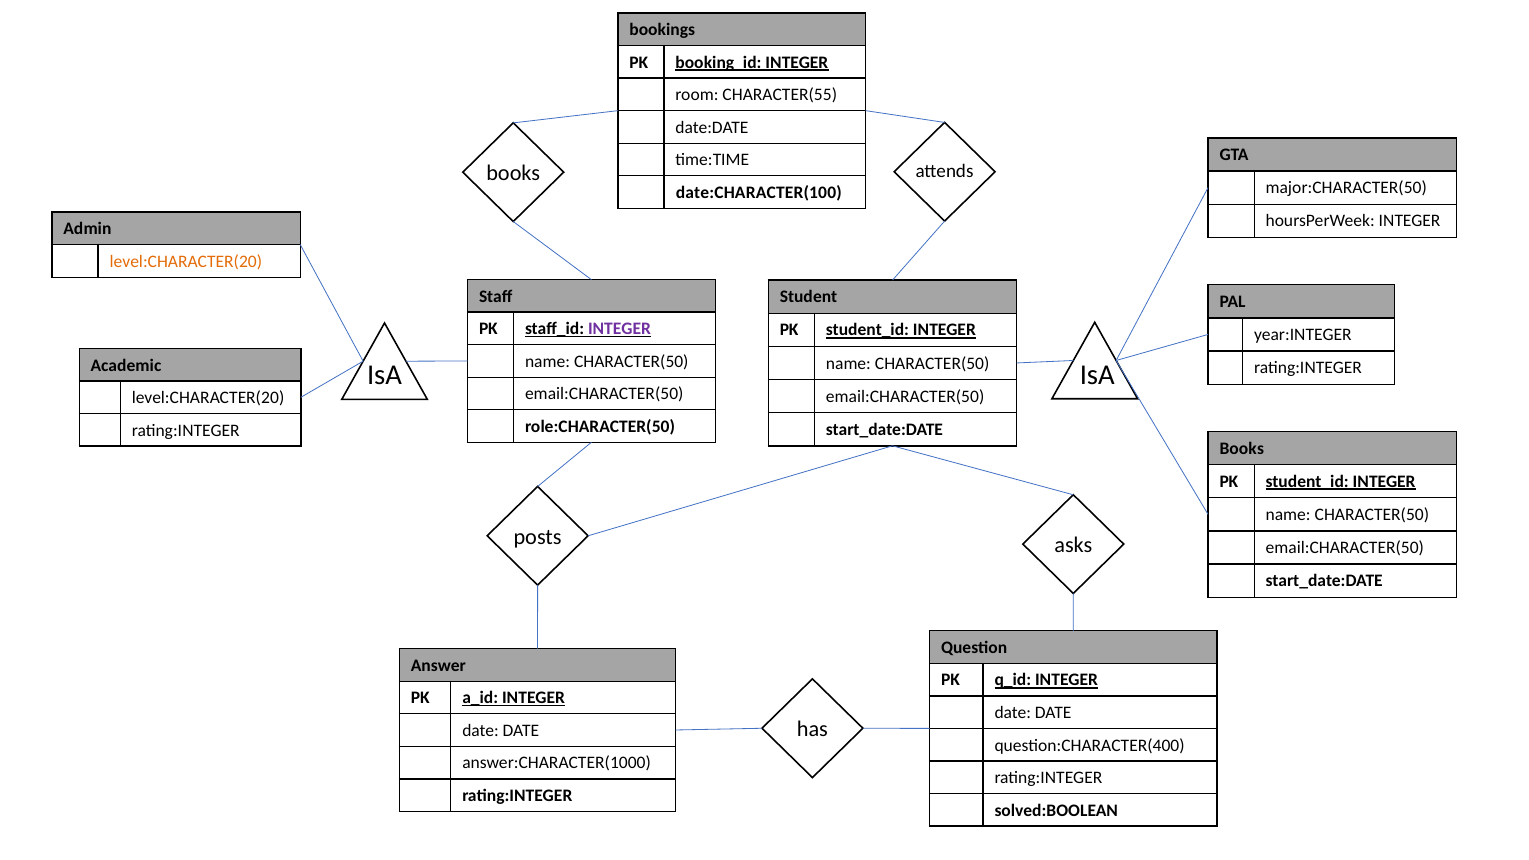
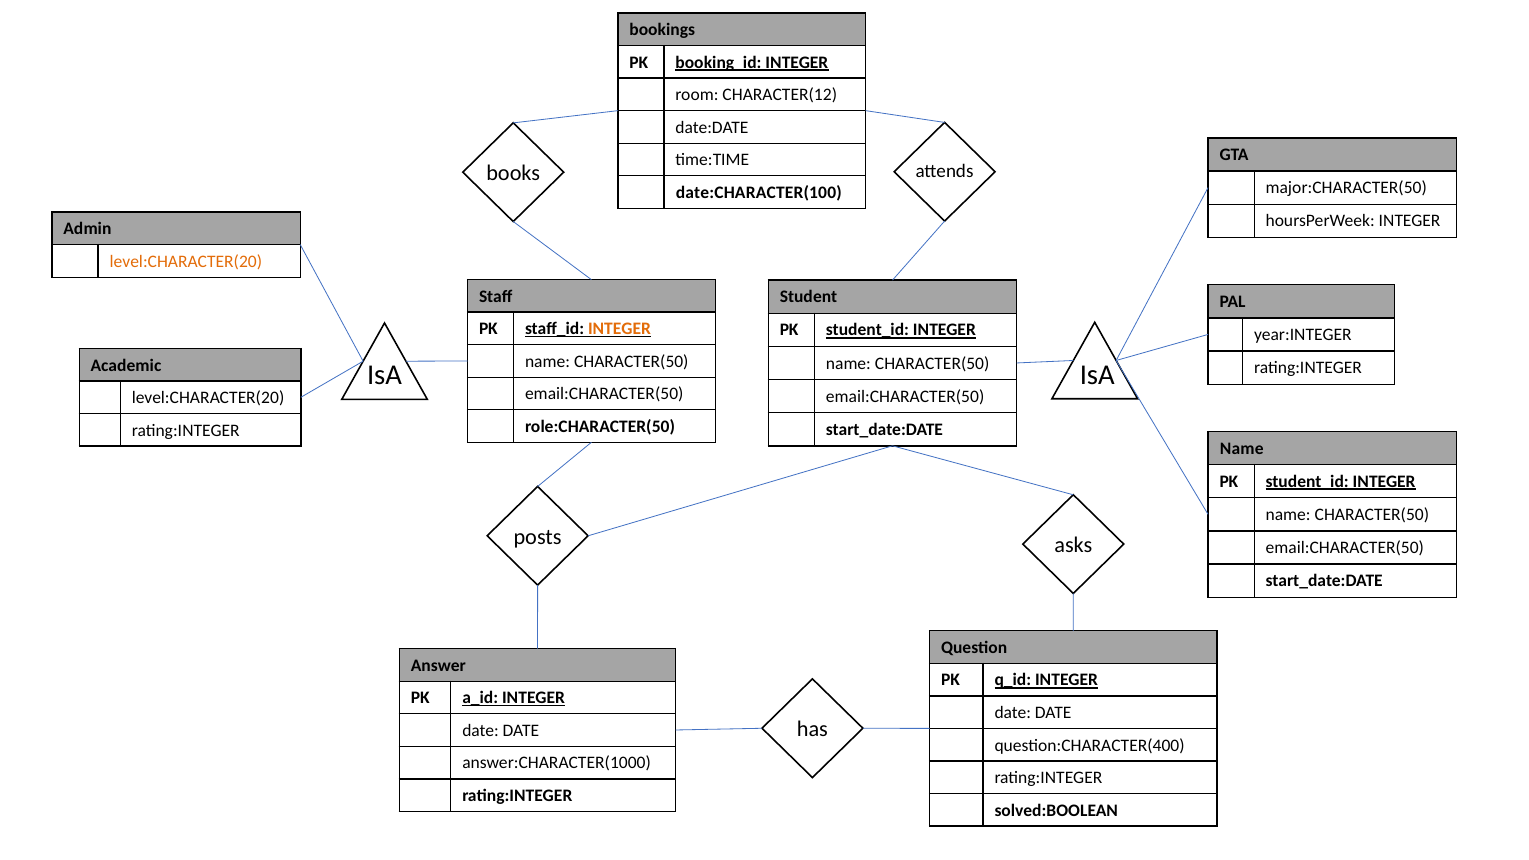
CHARACTER(55: CHARACTER(55 -> CHARACTER(12
INTEGER at (620, 329) colour: purple -> orange
Books at (1242, 448): Books -> Name
